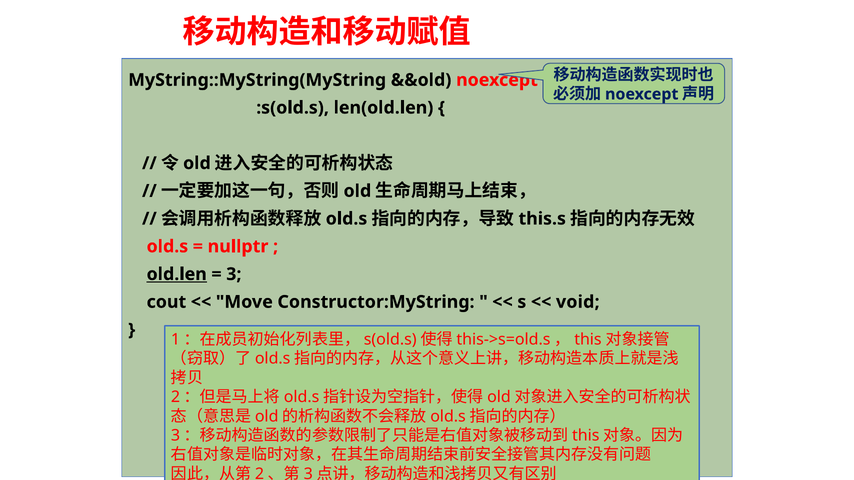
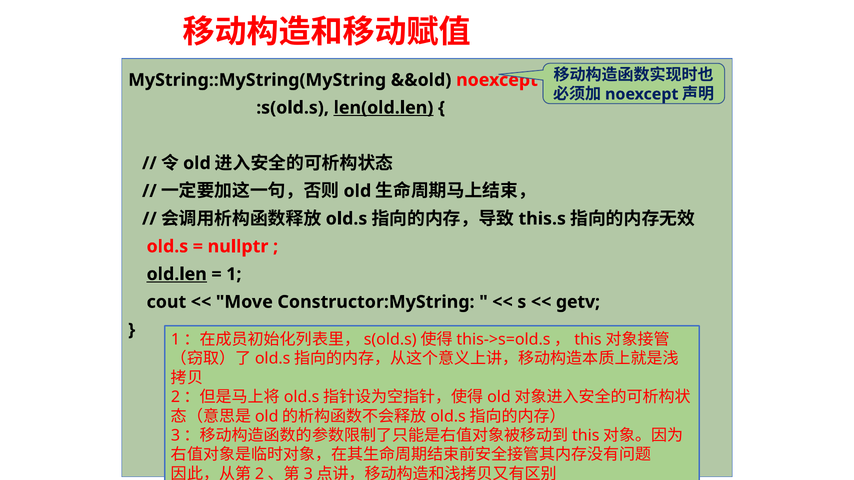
len(old.len underline: none -> present
3: 3 -> 1
void: void -> getv
